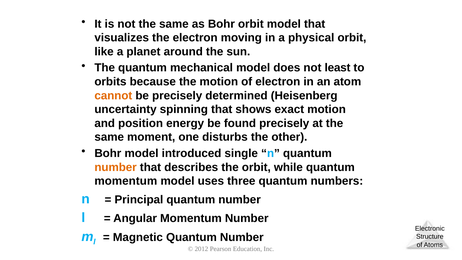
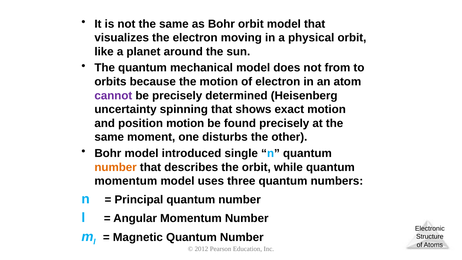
least: least -> from
cannot colour: orange -> purple
position energy: energy -> motion
